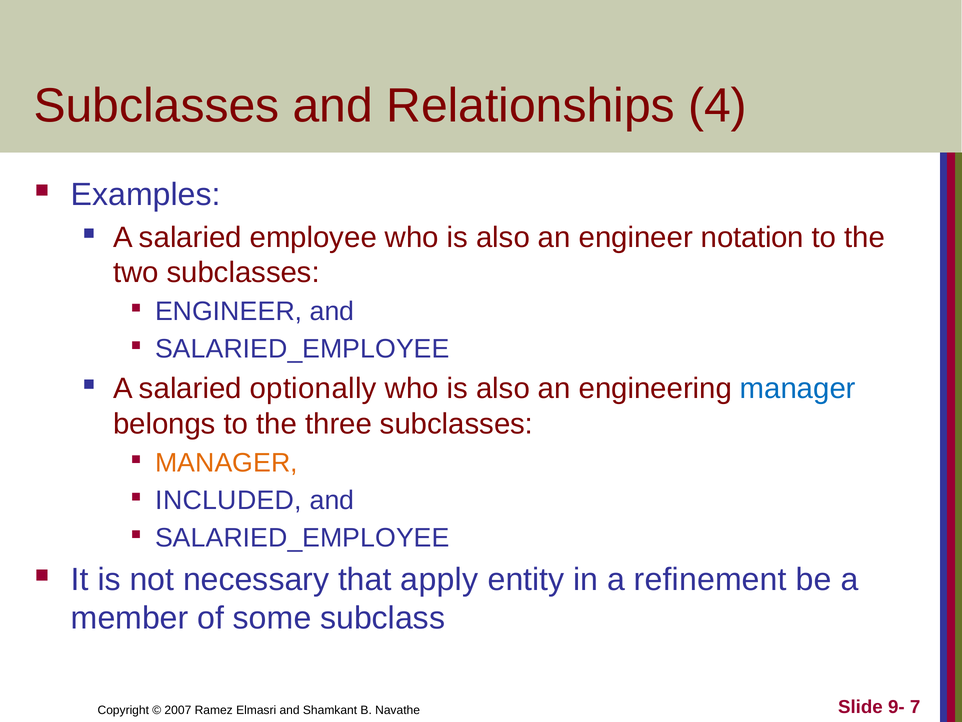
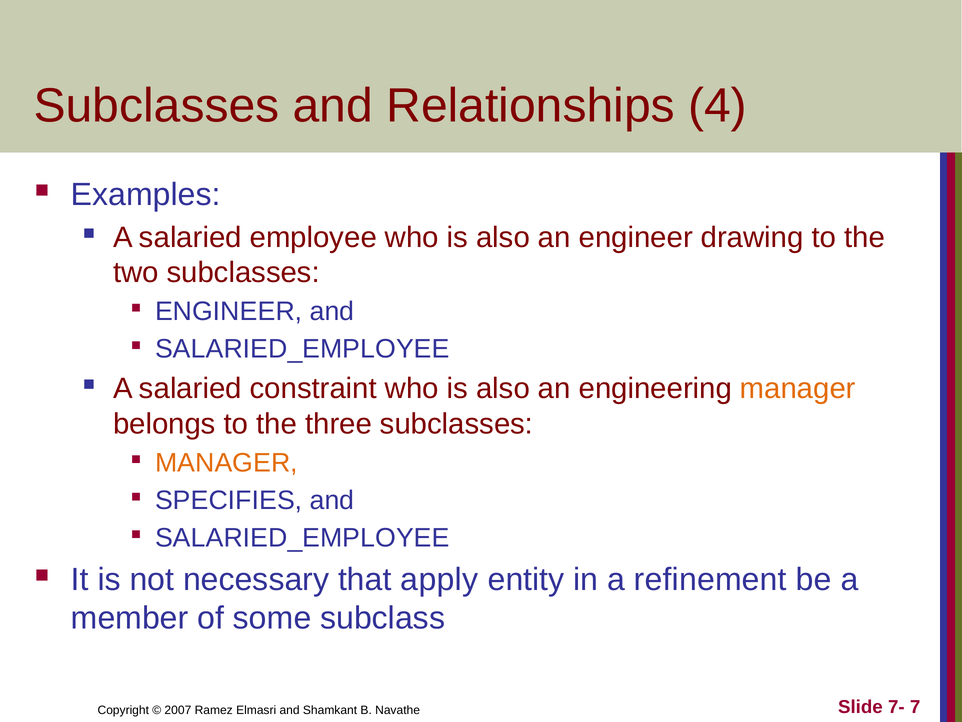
notation: notation -> drawing
optionally: optionally -> constraint
manager at (798, 388) colour: blue -> orange
INCLUDED: INCLUDED -> SPECIFIES
9-: 9- -> 7-
